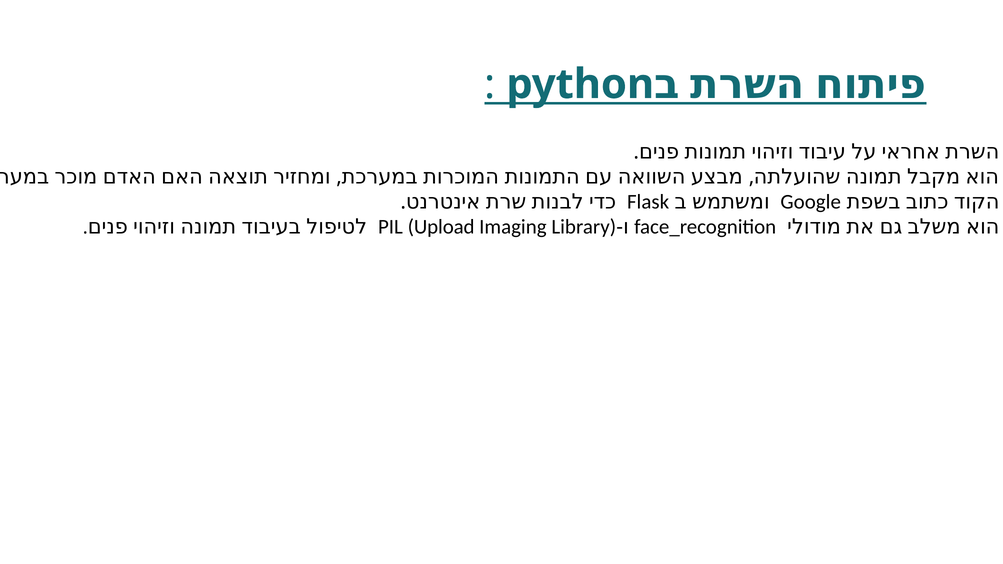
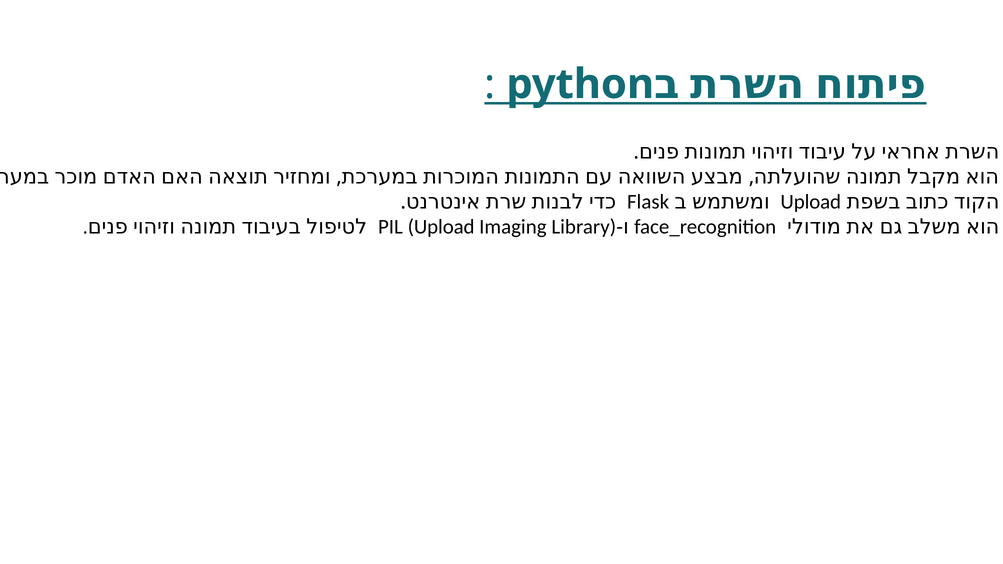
Google at (811, 202): Google -> Upload
